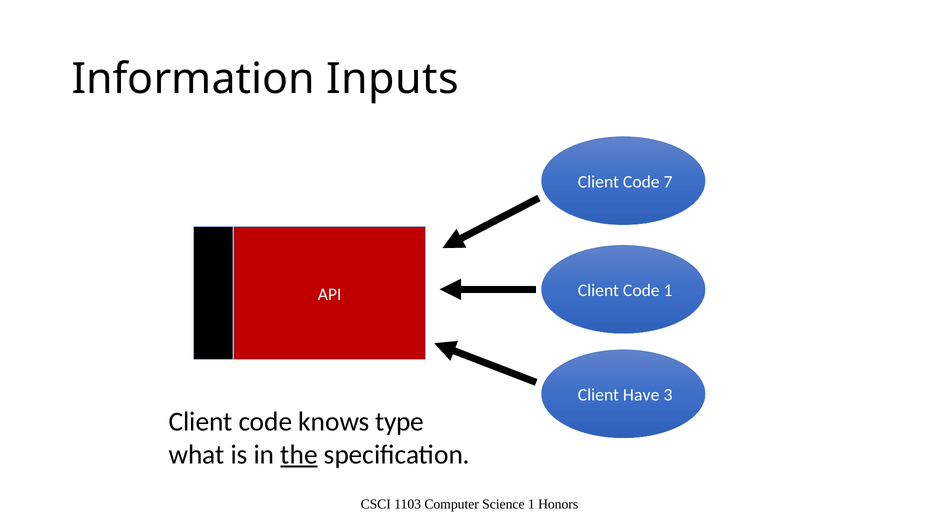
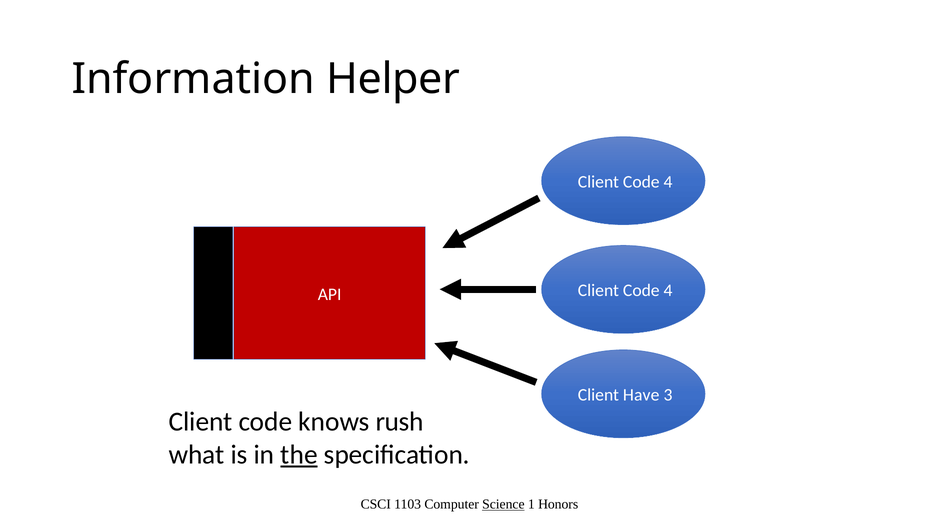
Inputs: Inputs -> Helper
7 at (668, 182): 7 -> 4
1 at (668, 291): 1 -> 4
type: type -> rush
Science underline: none -> present
